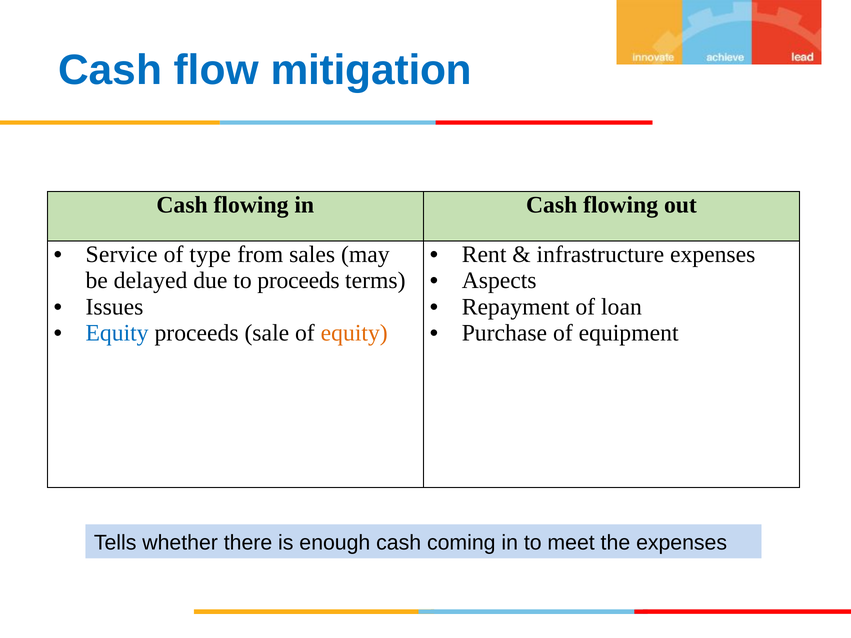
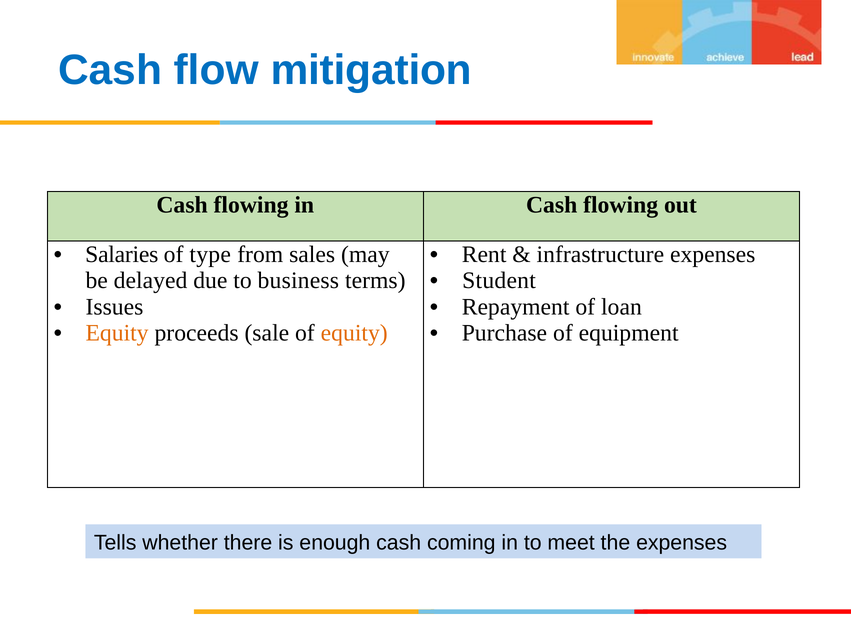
Service: Service -> Salaries
to proceeds: proceeds -> business
Aspects: Aspects -> Student
Equity at (117, 333) colour: blue -> orange
